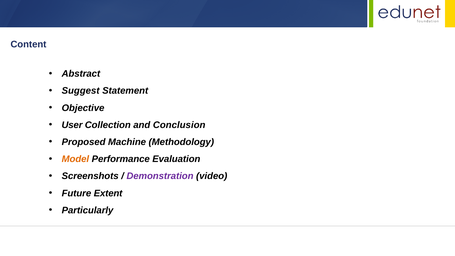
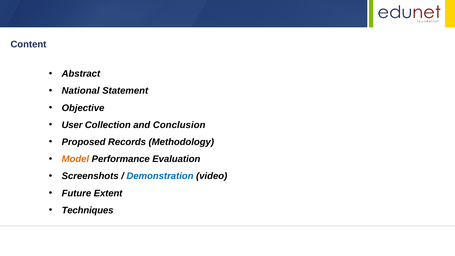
Suggest: Suggest -> National
Machine: Machine -> Records
Demonstration colour: purple -> blue
Particularly: Particularly -> Techniques
